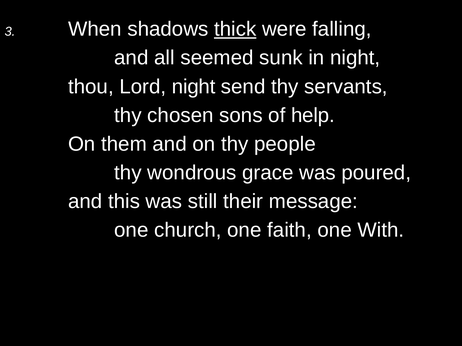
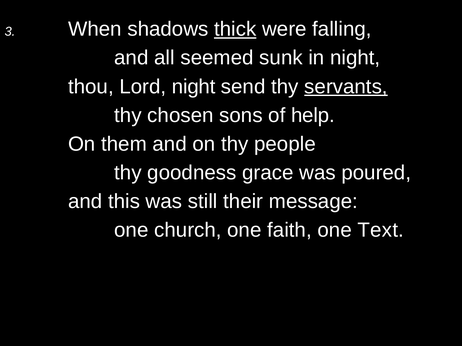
servants underline: none -> present
wondrous: wondrous -> goodness
With: With -> Text
